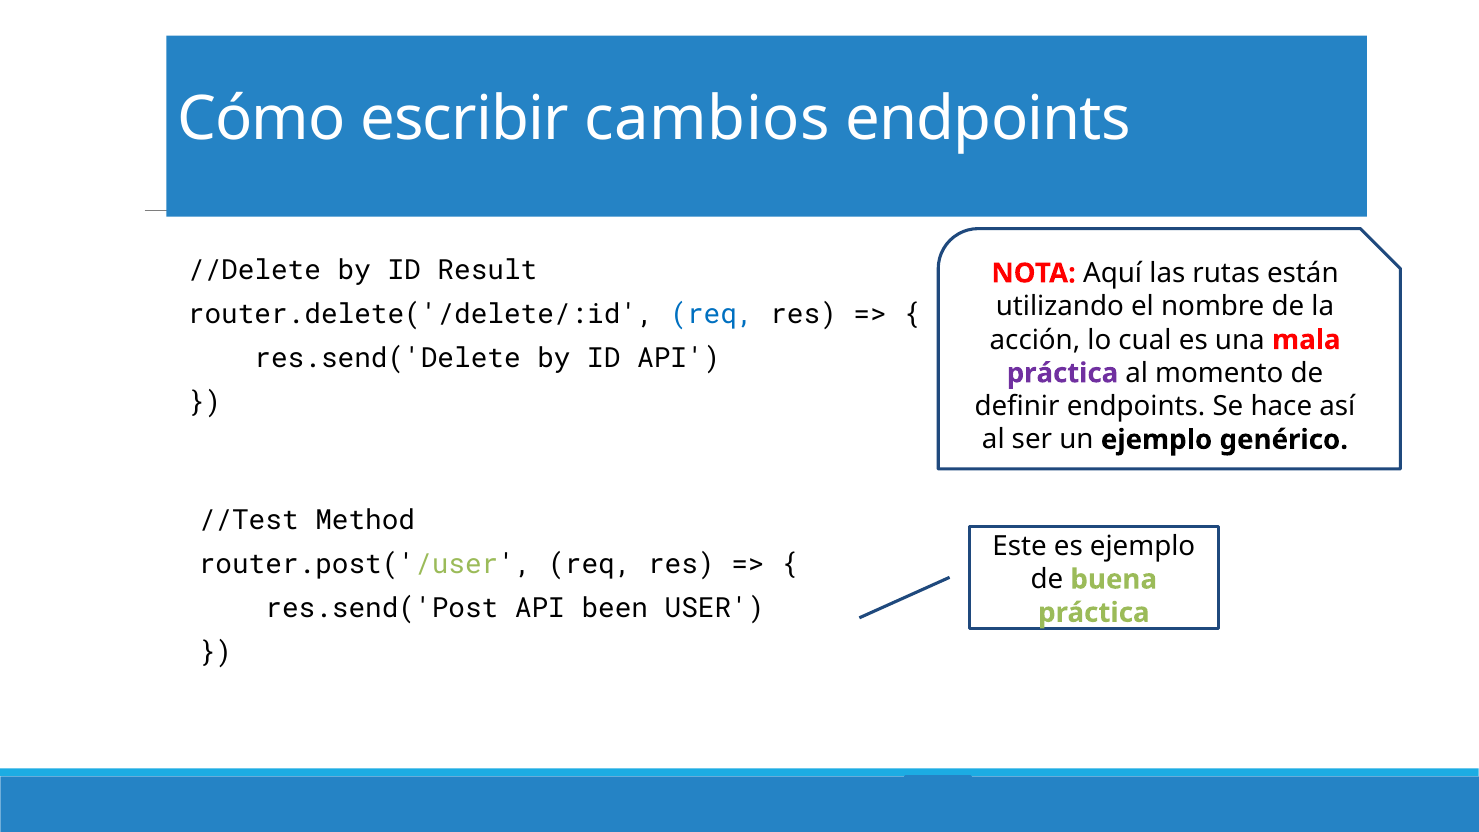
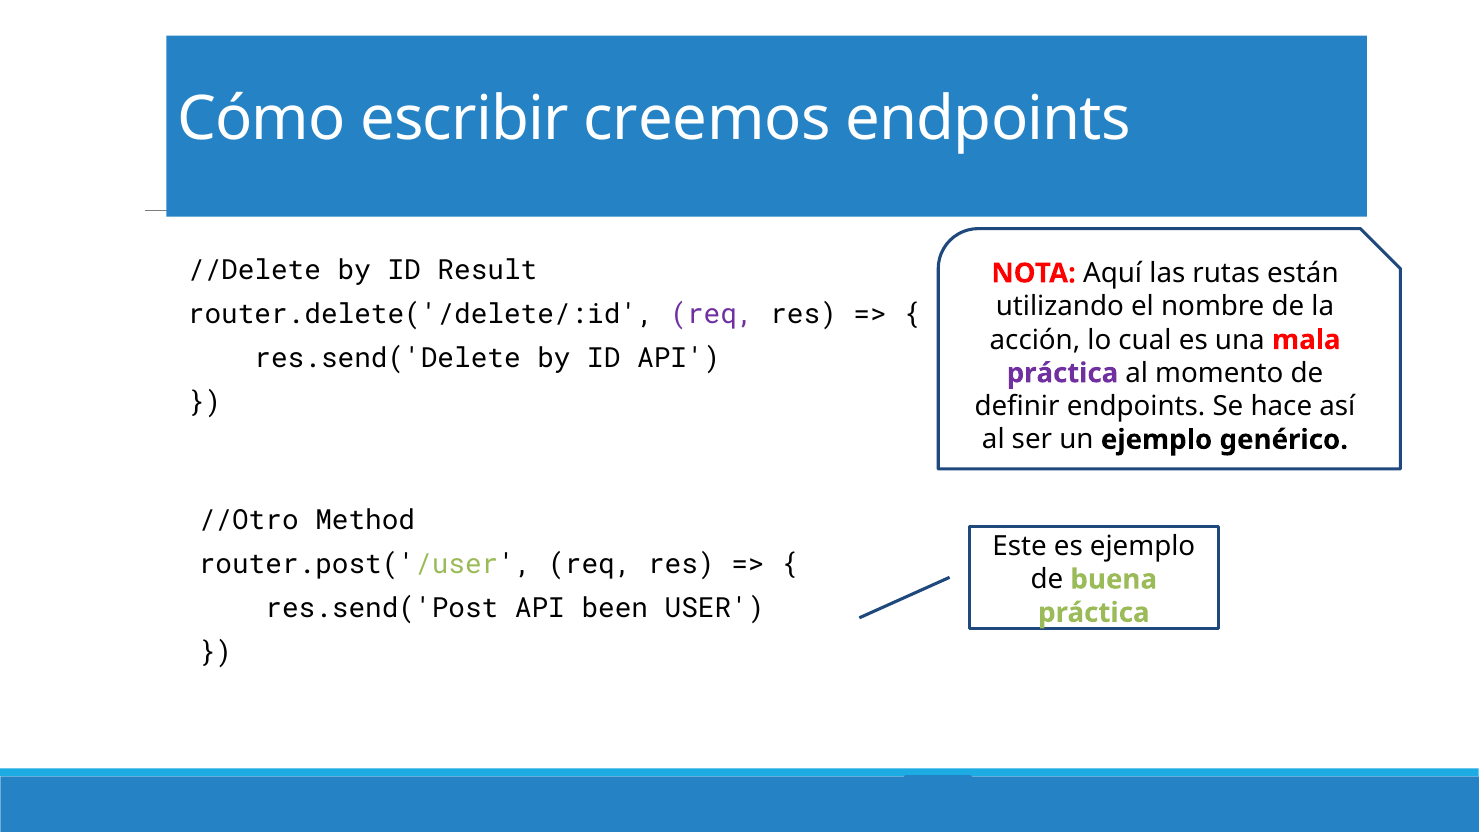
cambios: cambios -> creemos
req at (712, 314) colour: blue -> purple
//Test: //Test -> //Otro
